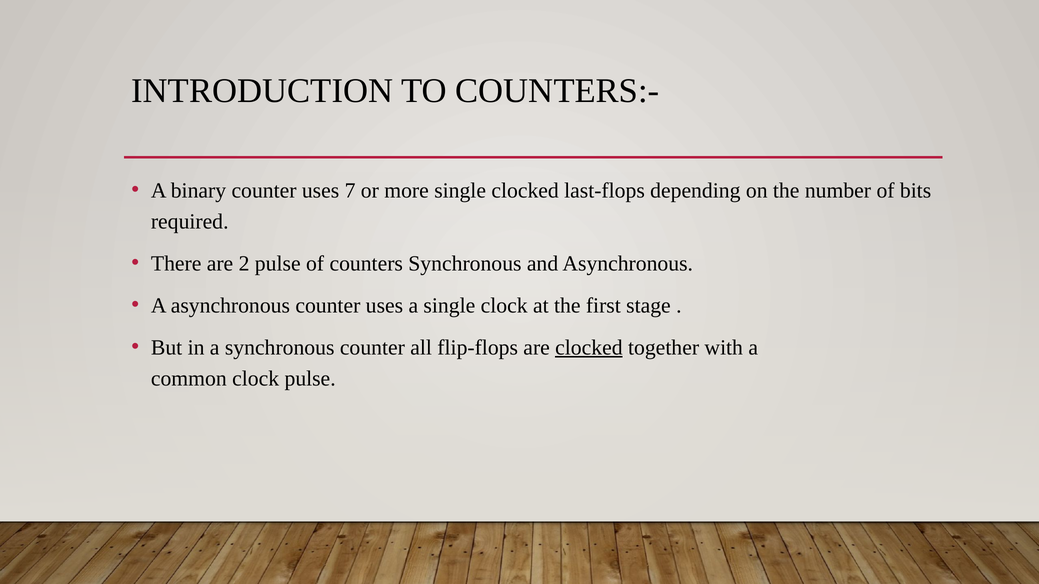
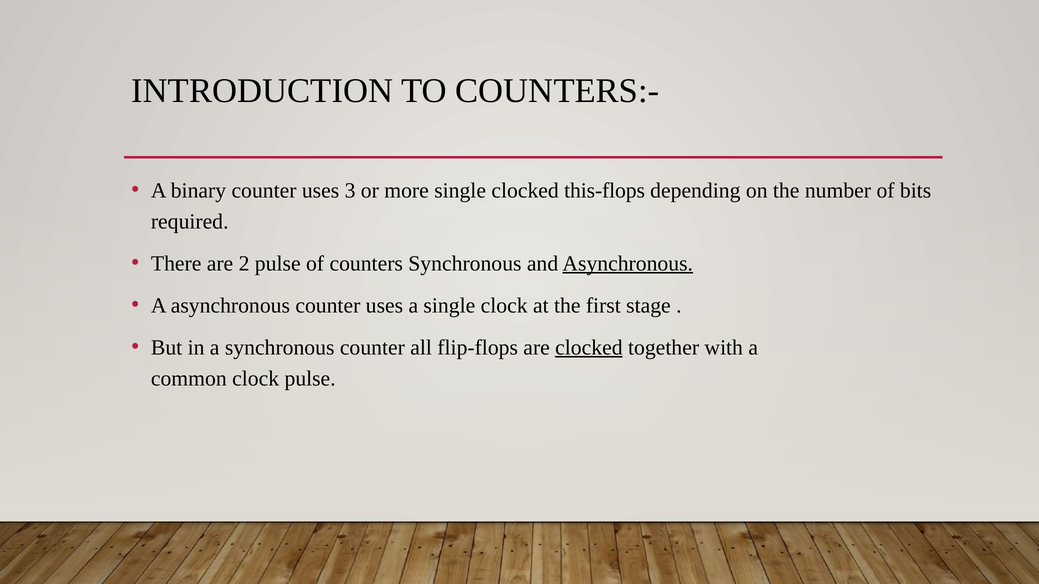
7: 7 -> 3
last-flops: last-flops -> this-flops
Asynchronous at (628, 264) underline: none -> present
